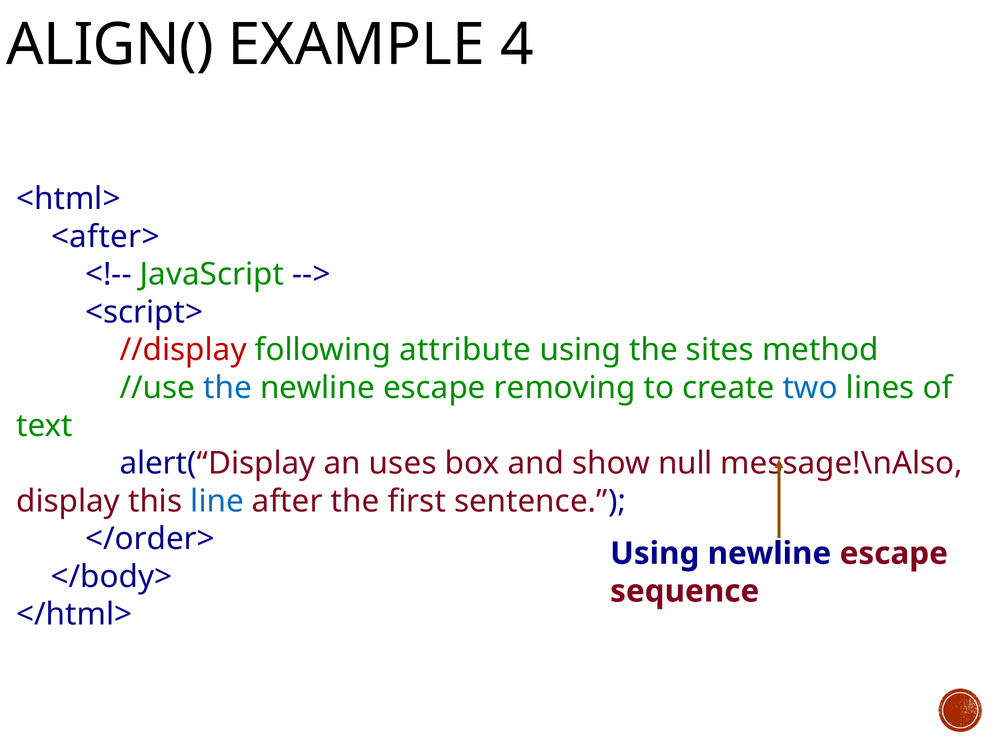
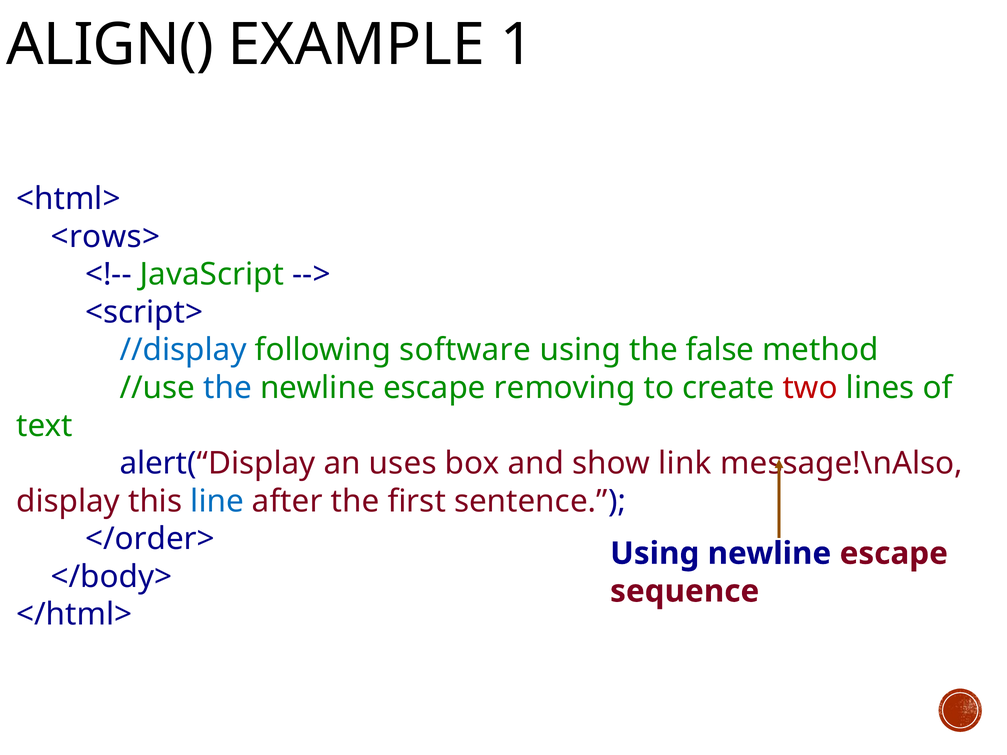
4: 4 -> 1
<after>: <after> -> <rows>
//display colour: red -> blue
attribute: attribute -> software
sites: sites -> false
two colour: blue -> red
null: null -> link
